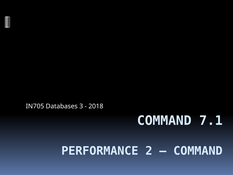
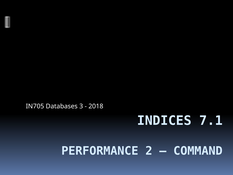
COMMAND at (164, 120): COMMAND -> INDICES
